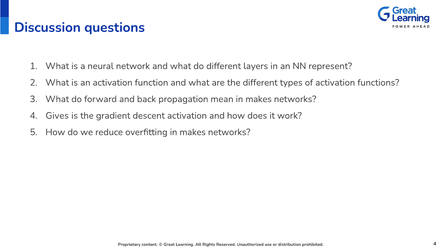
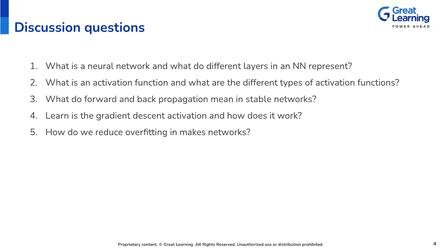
mean in makes: makes -> stable
Gives: Gives -> Learn
